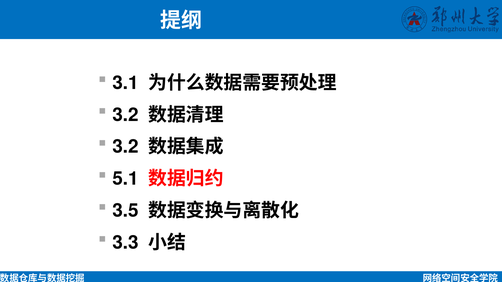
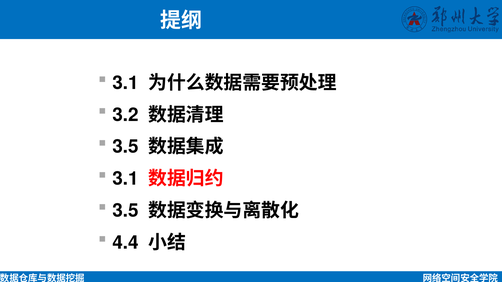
3.2 at (125, 147): 3.2 -> 3.5
5.1 at (125, 179): 5.1 -> 3.1
3.3: 3.3 -> 4.4
